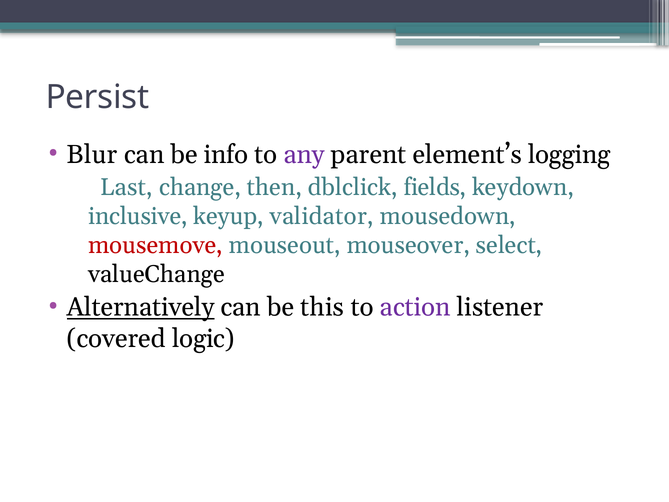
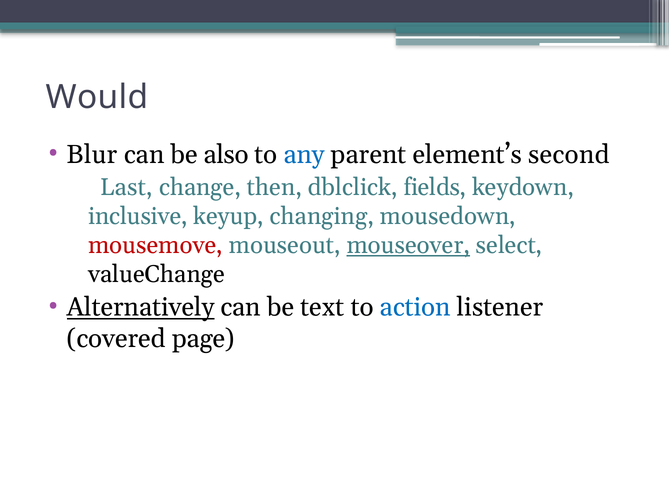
Persist: Persist -> Would
info: info -> also
any colour: purple -> blue
logging: logging -> second
validator: validator -> changing
mouseover underline: none -> present
this: this -> text
action colour: purple -> blue
logic: logic -> page
